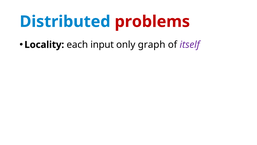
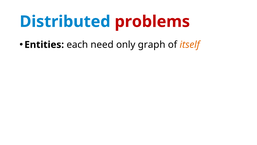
Locality: Locality -> Entities
input: input -> need
itself colour: purple -> orange
